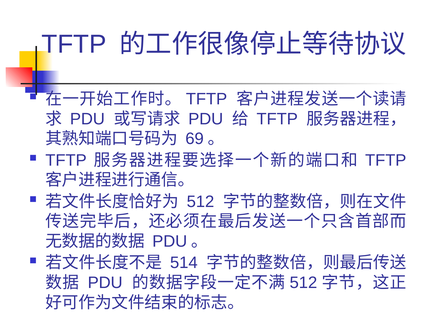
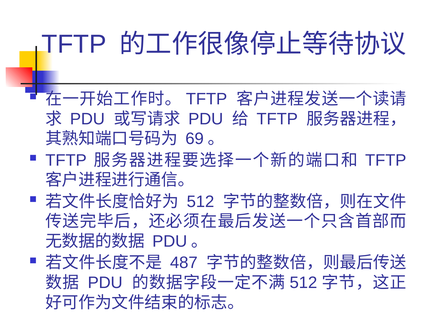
514: 514 -> 487
